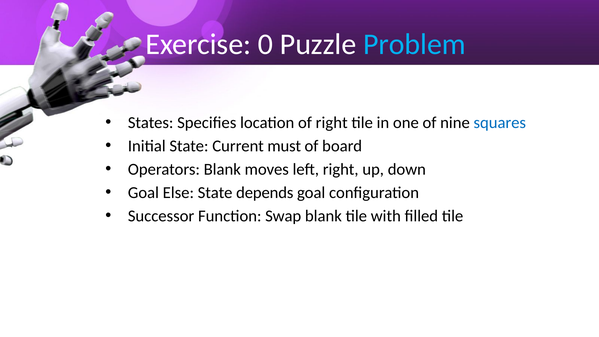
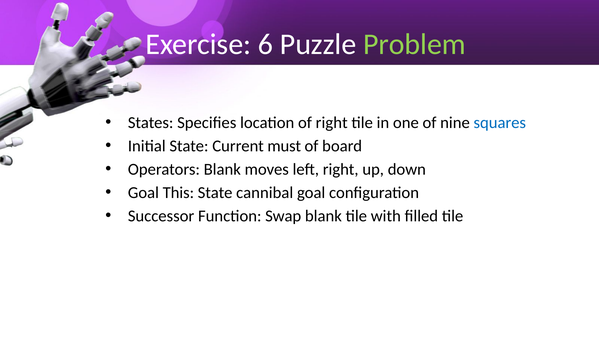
0: 0 -> 6
Problem colour: light blue -> light green
Else: Else -> This
depends: depends -> cannibal
